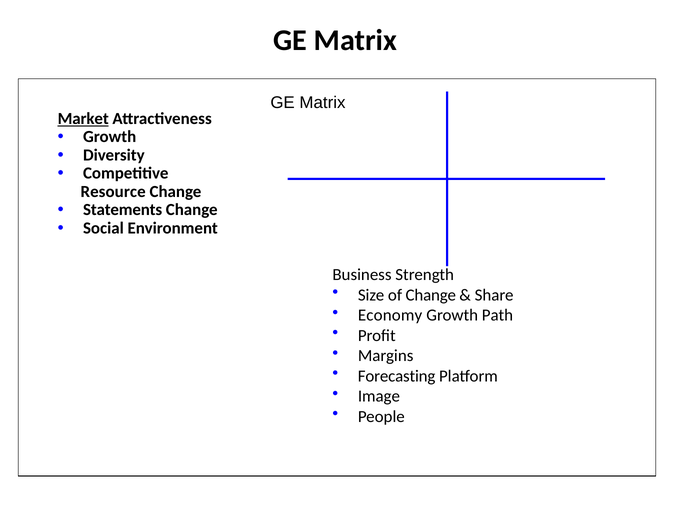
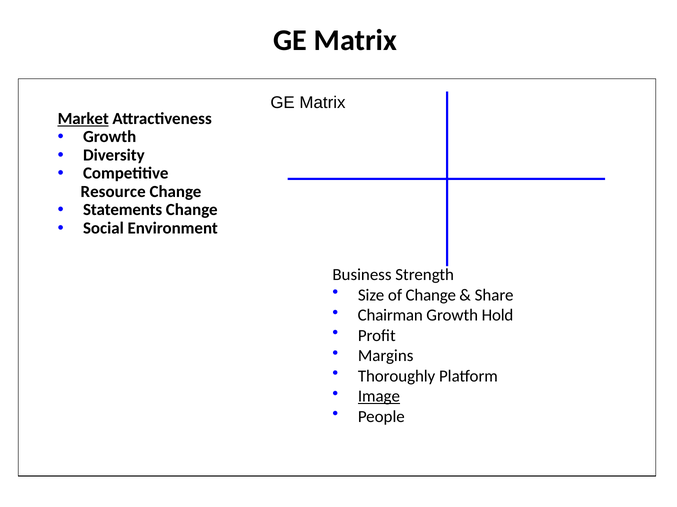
Economy: Economy -> Chairman
Path: Path -> Hold
Forecasting: Forecasting -> Thoroughly
Image underline: none -> present
